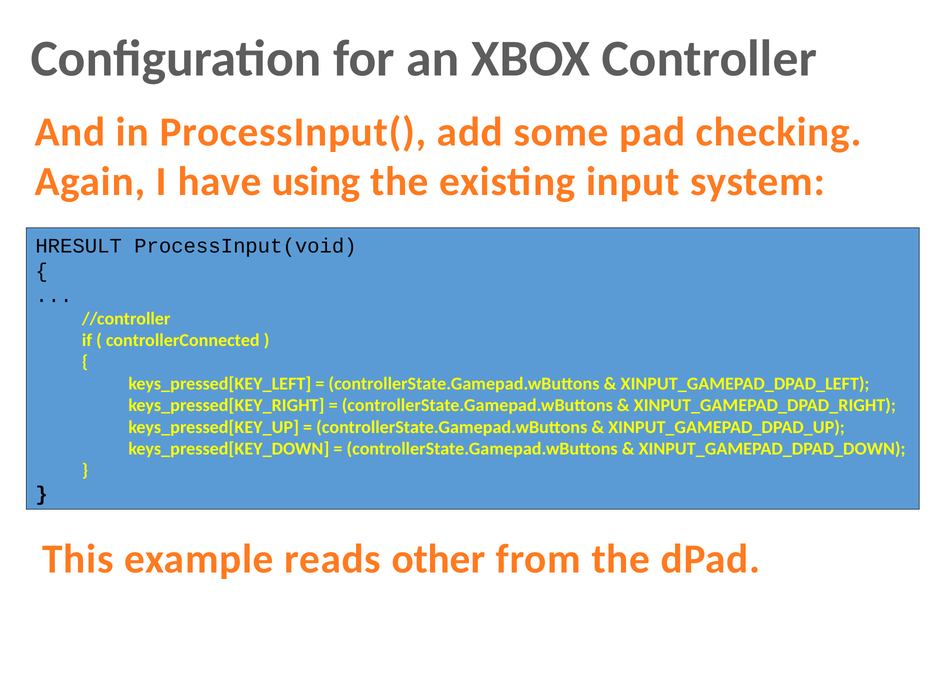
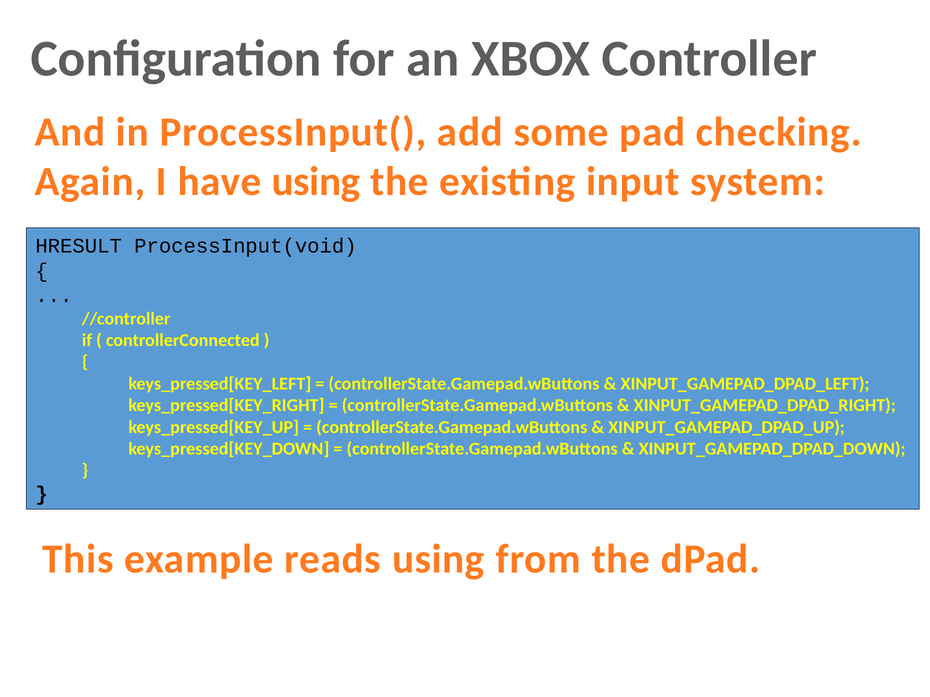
reads other: other -> using
